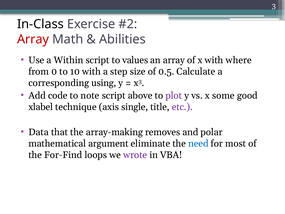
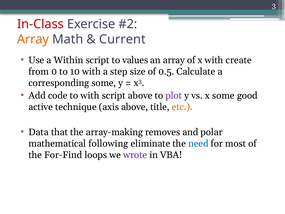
In-Class colour: black -> red
Array at (33, 39) colour: red -> orange
Abilities: Abilities -> Current
where: where -> create
corresponding using: using -> some
to note: note -> with
xlabel: xlabel -> active
axis single: single -> above
etc colour: purple -> orange
argument: argument -> following
